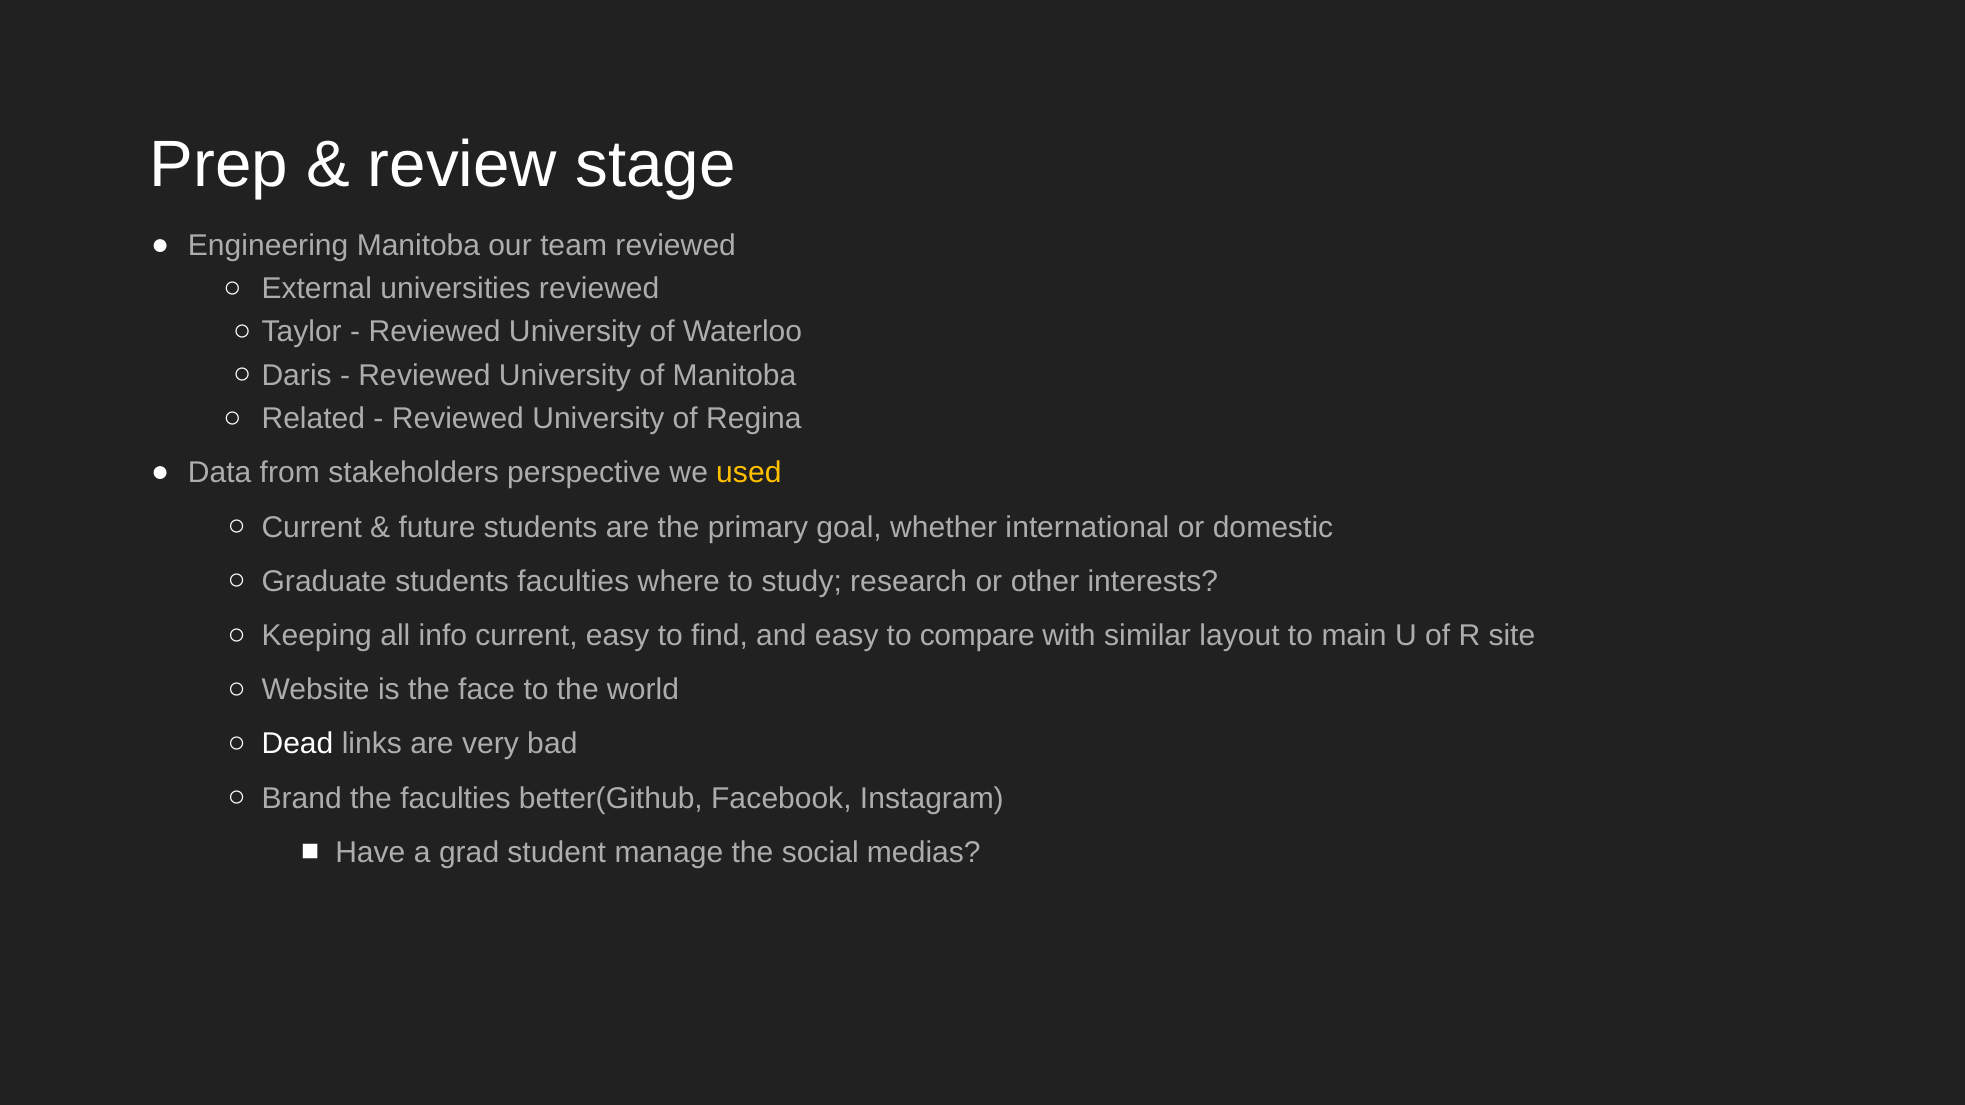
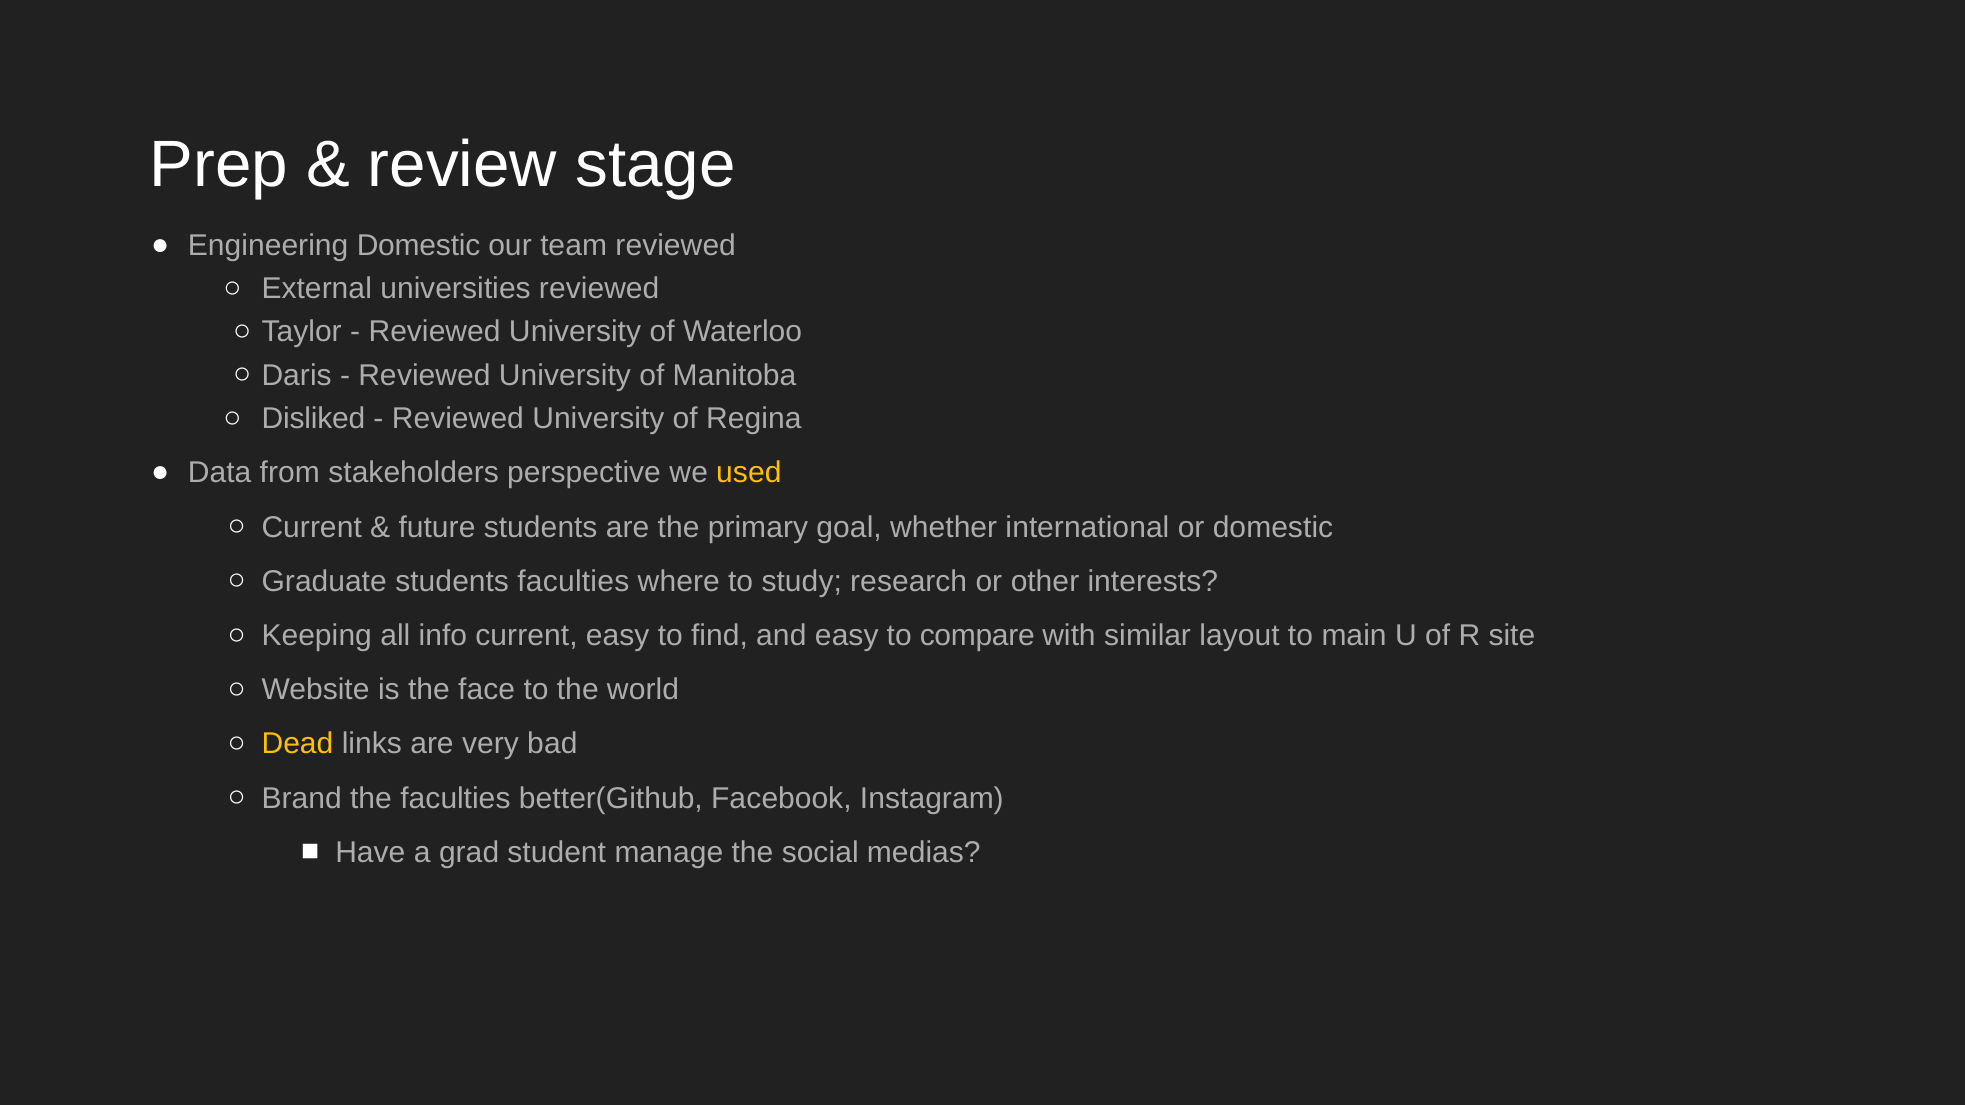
Engineering Manitoba: Manitoba -> Domestic
Related: Related -> Disliked
Dead colour: white -> yellow
